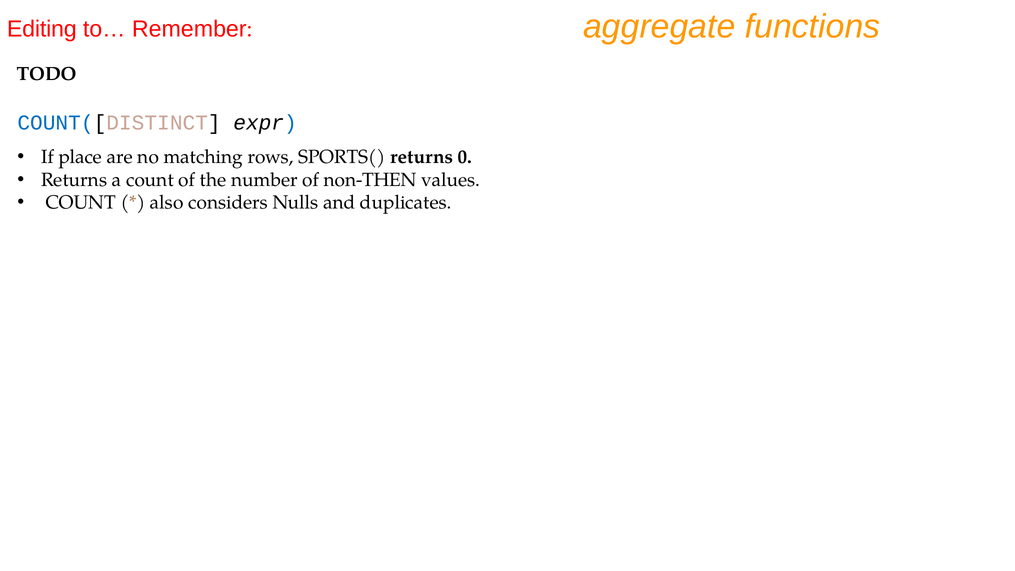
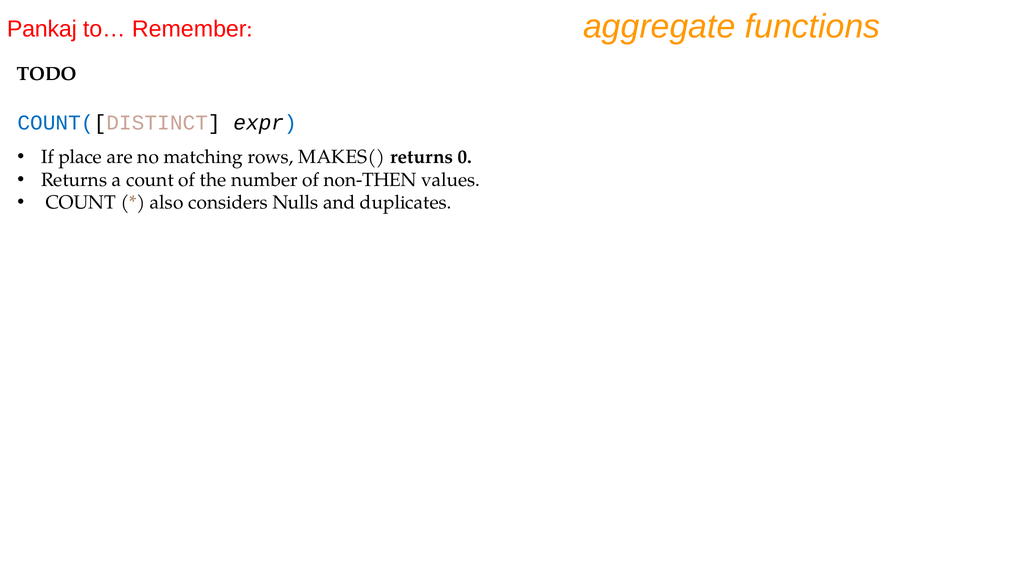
Editing: Editing -> Pankaj
SPORTS(: SPORTS( -> MAKES(
